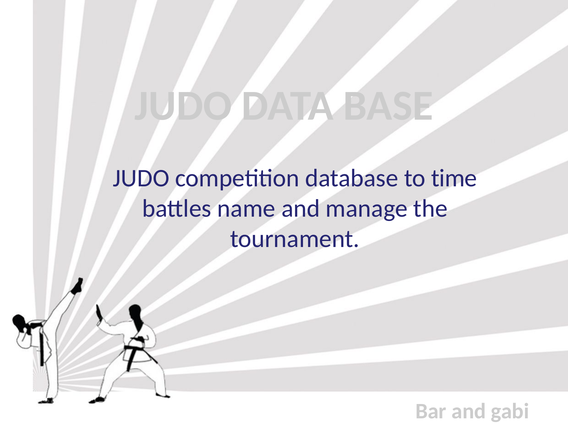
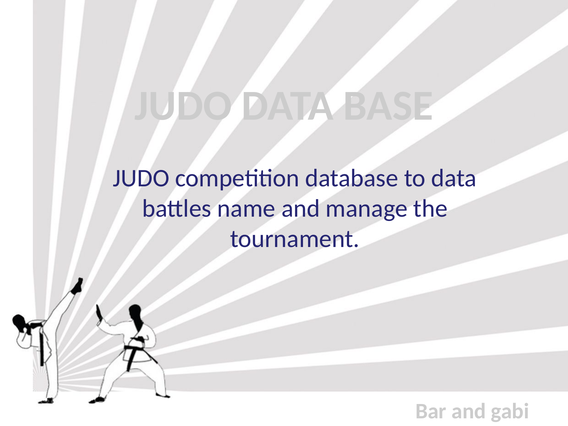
to time: time -> data
